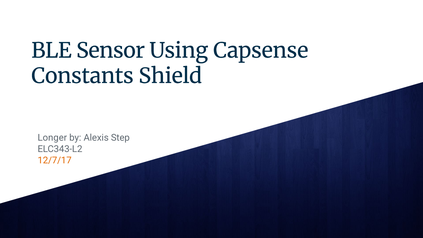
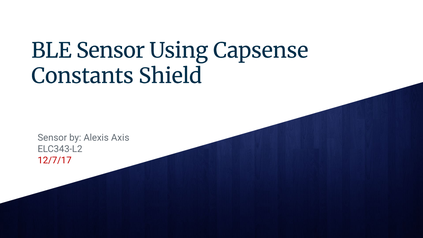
Longer at (52, 138): Longer -> Sensor
Step: Step -> Axis
12/7/17 colour: orange -> red
